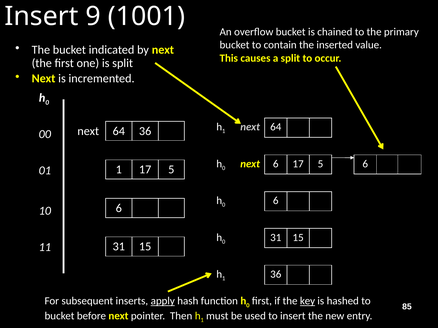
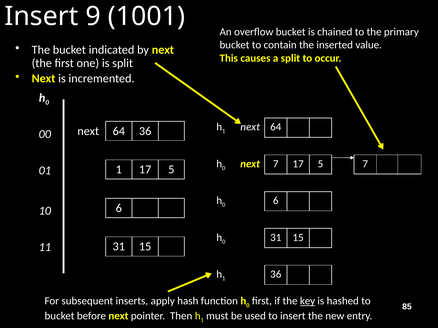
next 6: 6 -> 7
6 at (365, 164): 6 -> 7
apply underline: present -> none
